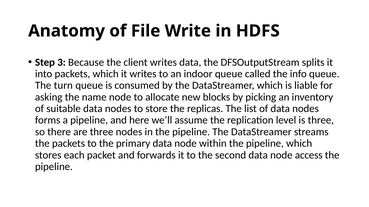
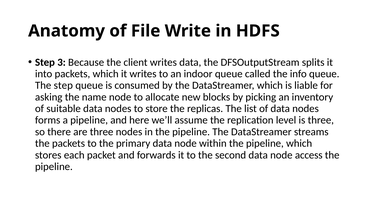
The turn: turn -> step
